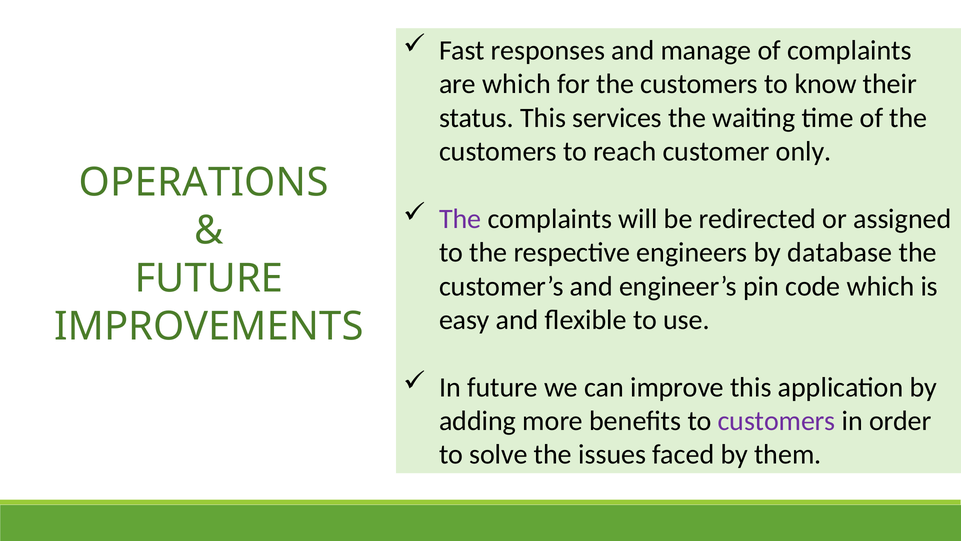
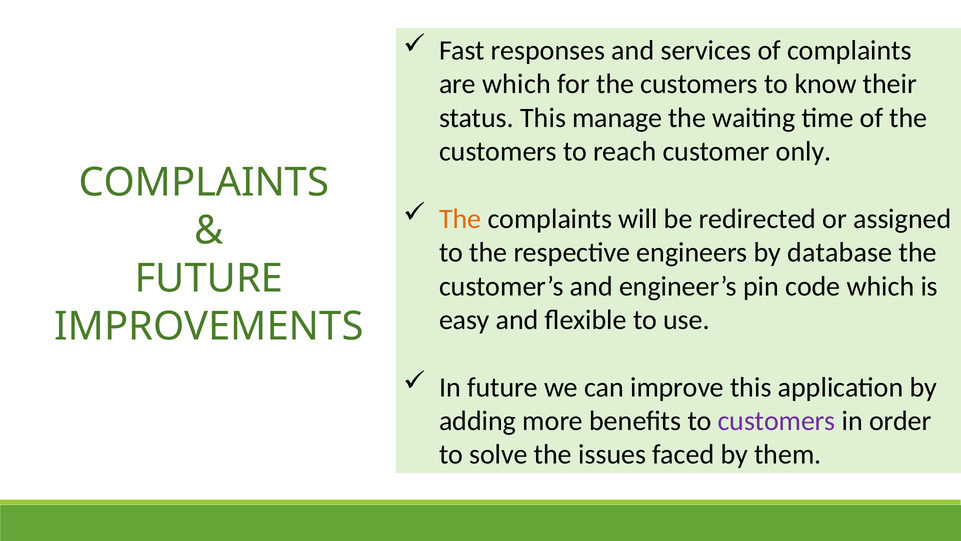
manage: manage -> services
services: services -> manage
OPERATIONS at (204, 182): OPERATIONS -> COMPLAINTS
The at (460, 219) colour: purple -> orange
